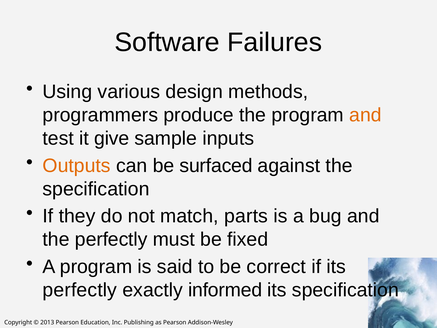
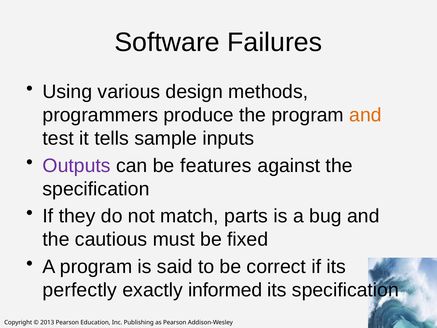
give: give -> tells
Outputs colour: orange -> purple
surfaced: surfaced -> features
the perfectly: perfectly -> cautious
